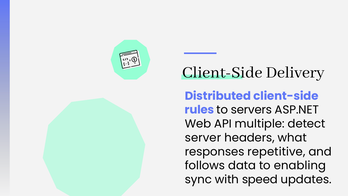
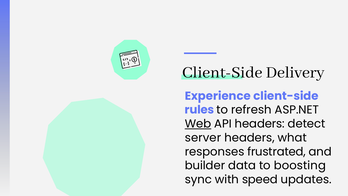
Distributed: Distributed -> Experience
servers: servers -> refresh
Web underline: none -> present
API multiple: multiple -> headers
repetitive: repetitive -> frustrated
follows: follows -> builder
enabling: enabling -> boosting
